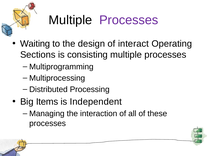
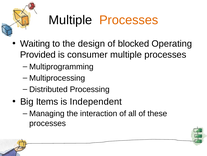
Processes at (129, 20) colour: purple -> orange
interact: interact -> blocked
Sections: Sections -> Provided
consisting: consisting -> consumer
